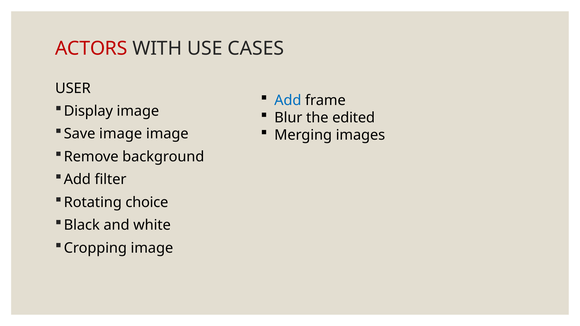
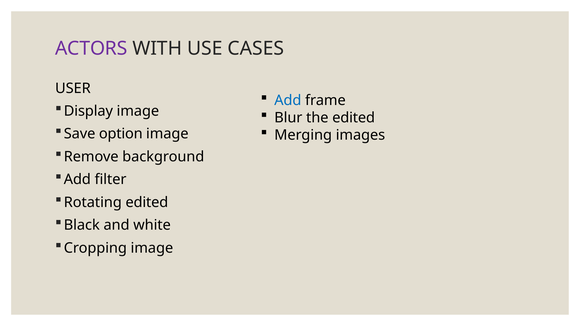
ACTORS colour: red -> purple
Save image: image -> option
Rotating choice: choice -> edited
